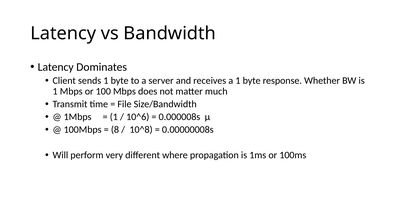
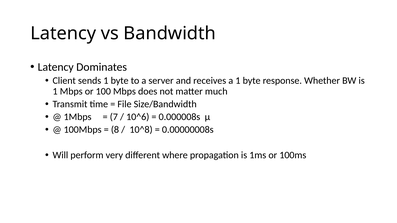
1 at (114, 117): 1 -> 7
